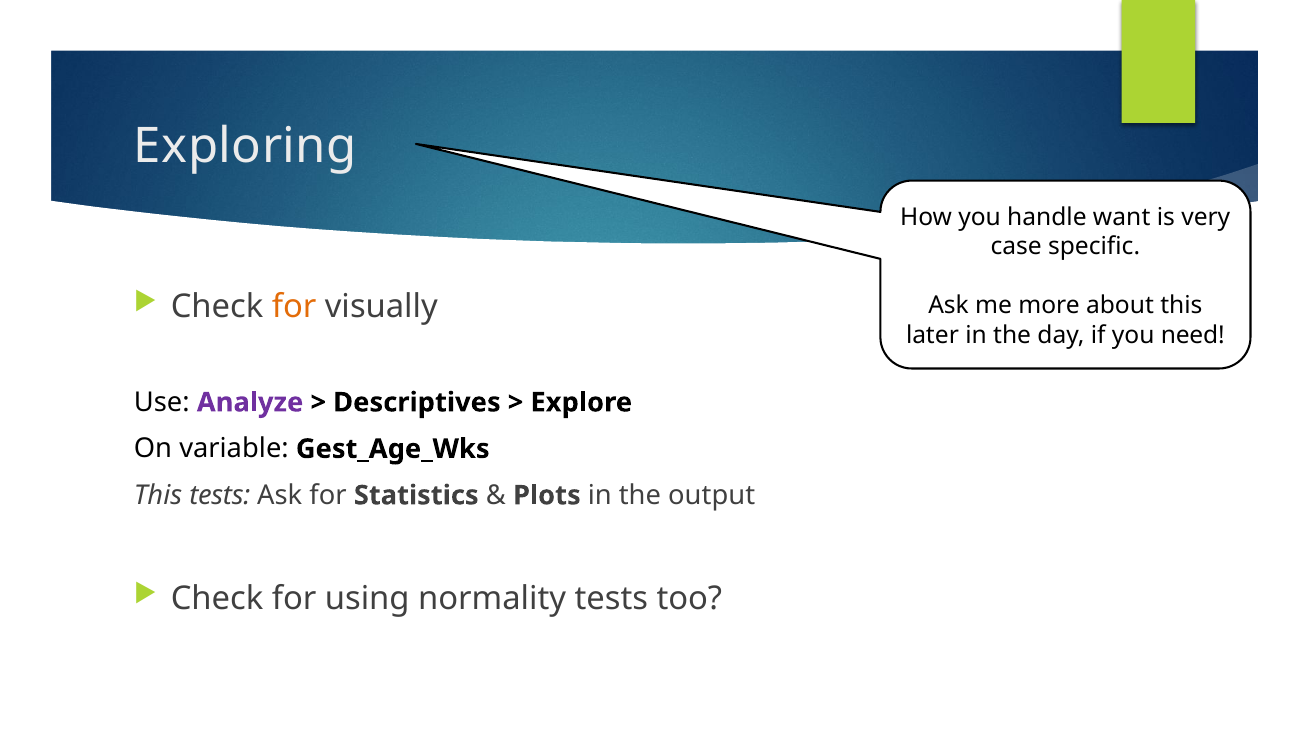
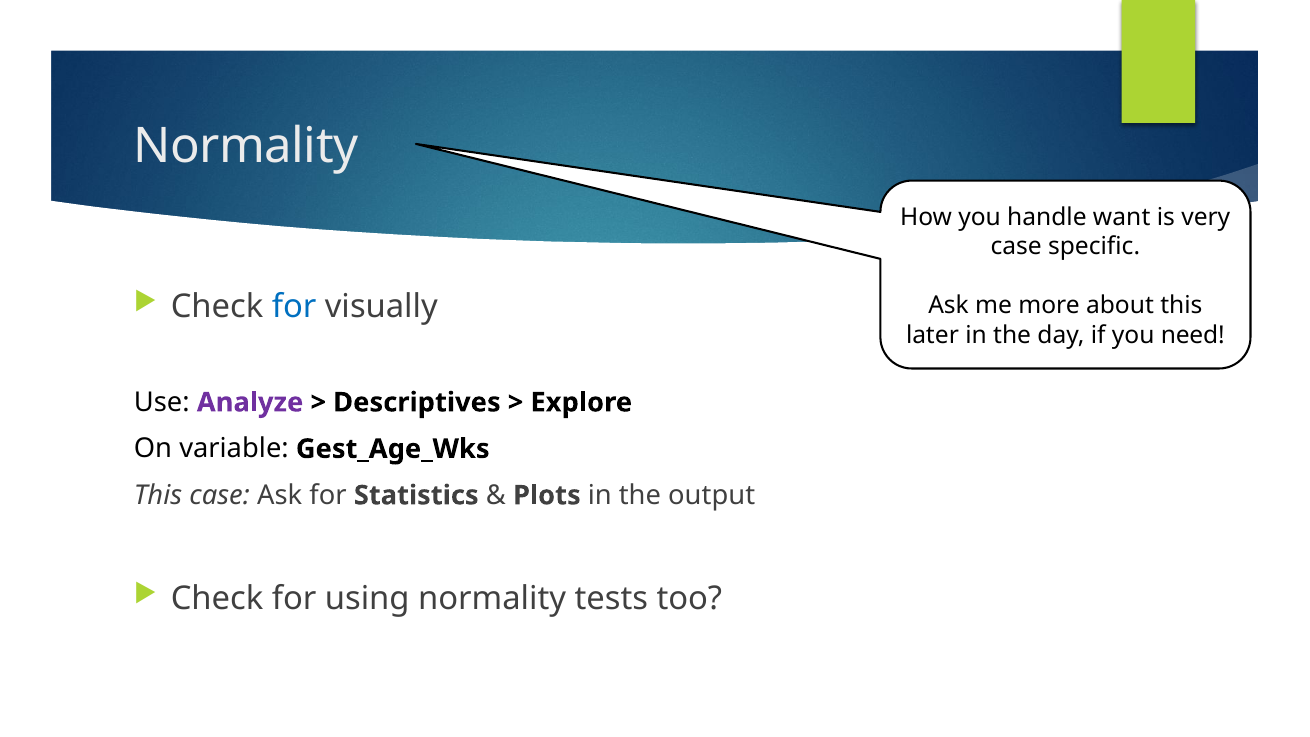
Exploring at (245, 146): Exploring -> Normality
for at (294, 307) colour: orange -> blue
This tests: tests -> case
